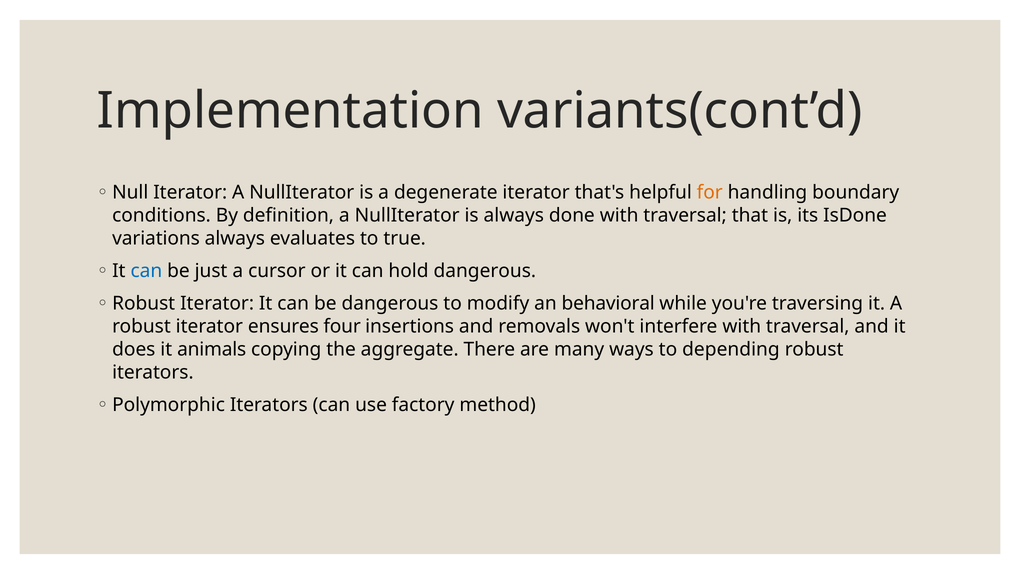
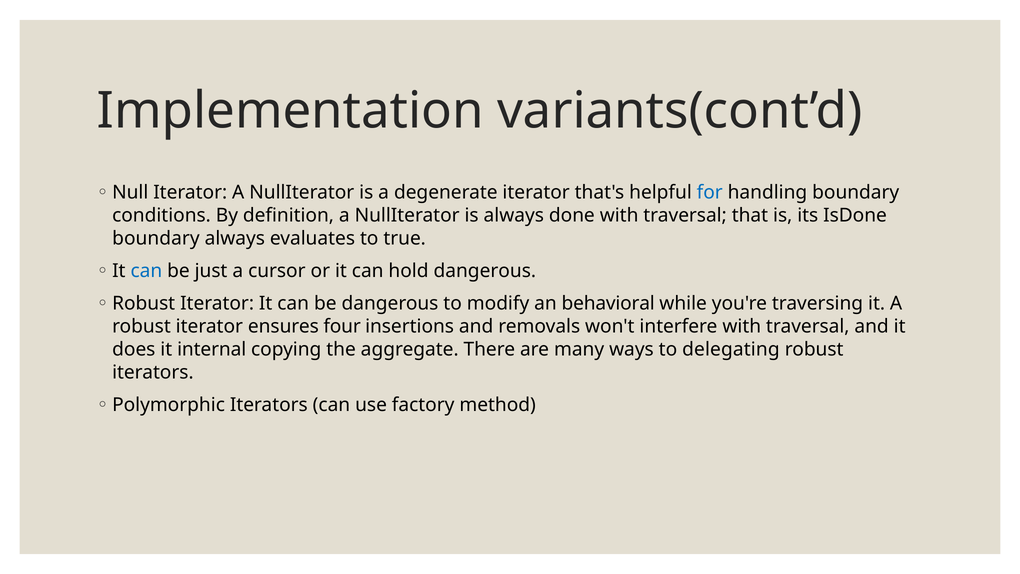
for colour: orange -> blue
variations at (156, 238): variations -> boundary
animals: animals -> internal
depending: depending -> delegating
